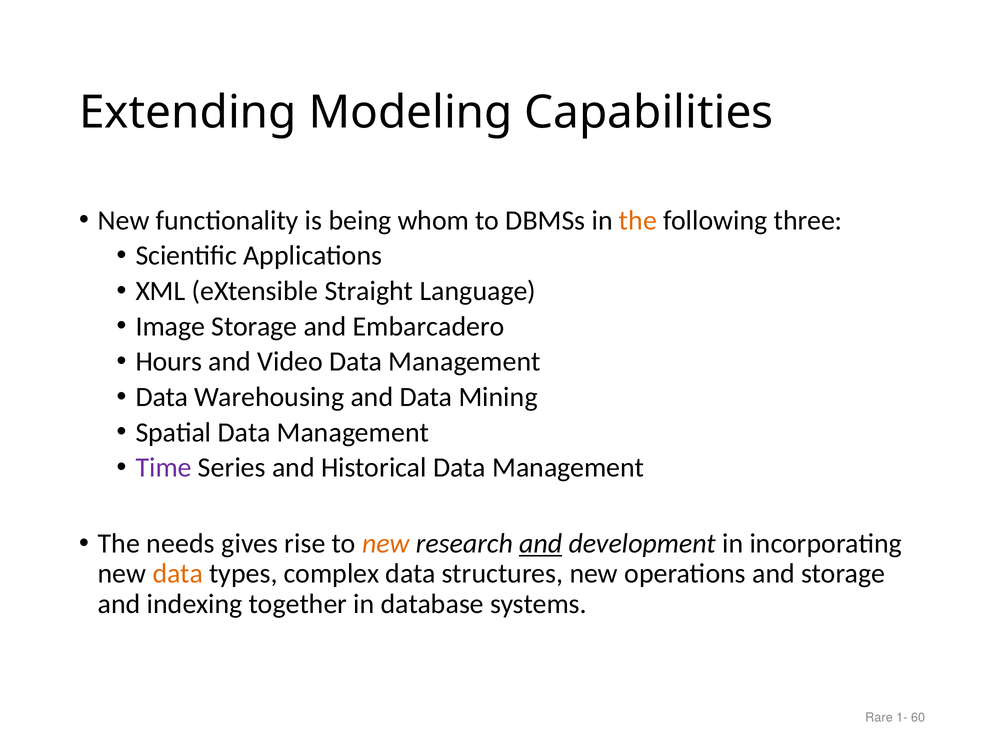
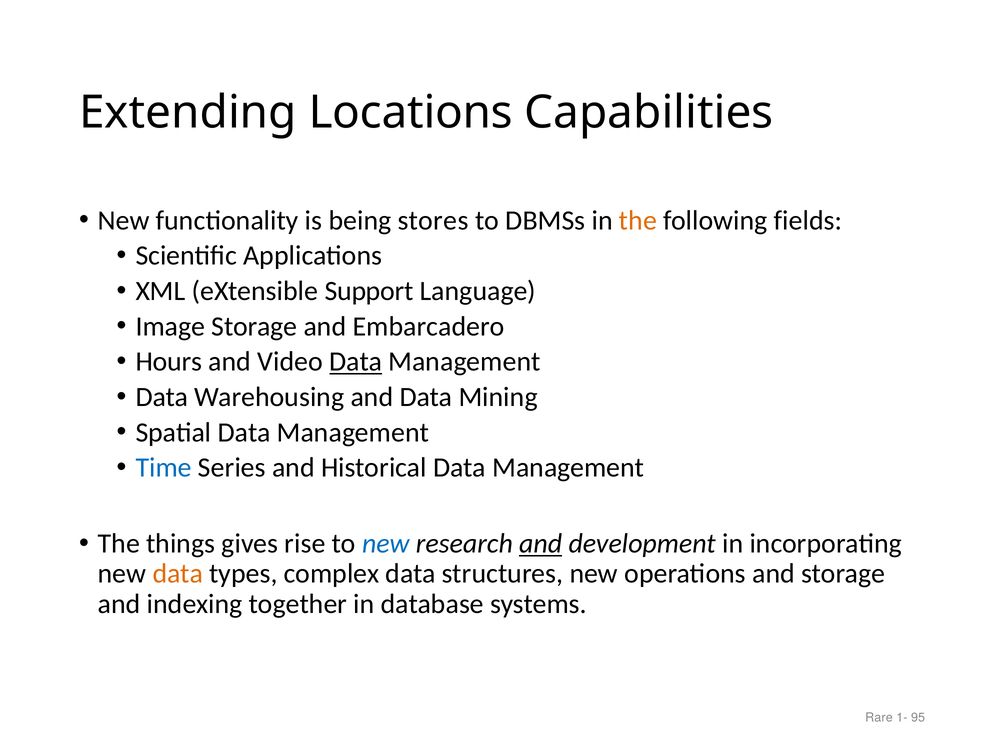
Modeling: Modeling -> Locations
whom: whom -> stores
three: three -> fields
Straight: Straight -> Support
Data at (356, 362) underline: none -> present
Time colour: purple -> blue
needs: needs -> things
new at (386, 544) colour: orange -> blue
60: 60 -> 95
